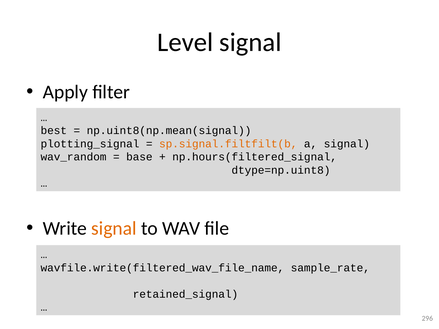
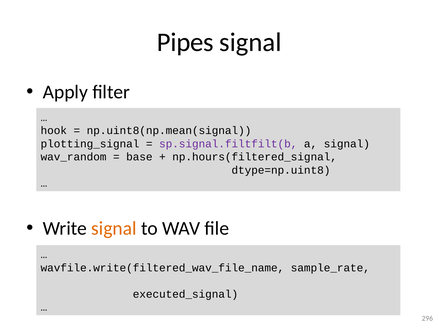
Level: Level -> Pipes
best: best -> hook
sp.signal.filtfilt(b colour: orange -> purple
retained_signal: retained_signal -> executed_signal
